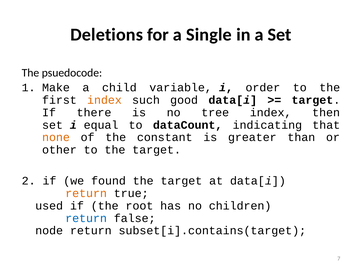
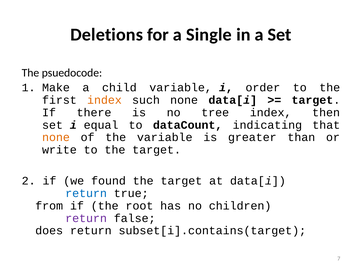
such good: good -> none
the constant: constant -> variable
other: other -> write
return at (86, 194) colour: orange -> blue
used: used -> from
return at (86, 219) colour: blue -> purple
node: node -> does
